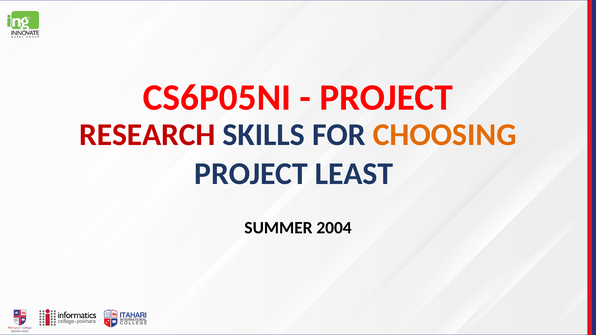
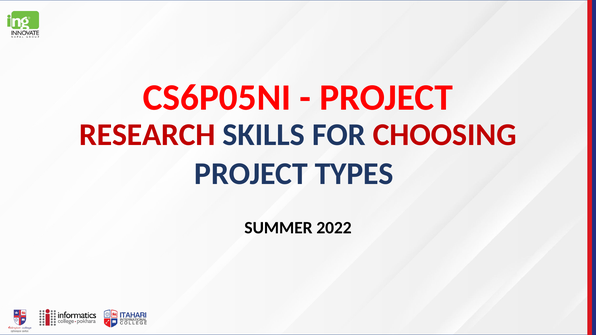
CHOOSING colour: orange -> red
LEAST: LEAST -> TYPES
2004: 2004 -> 2022
